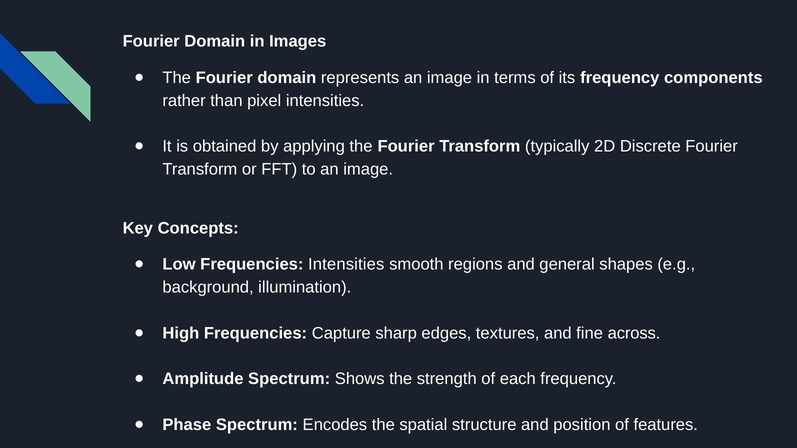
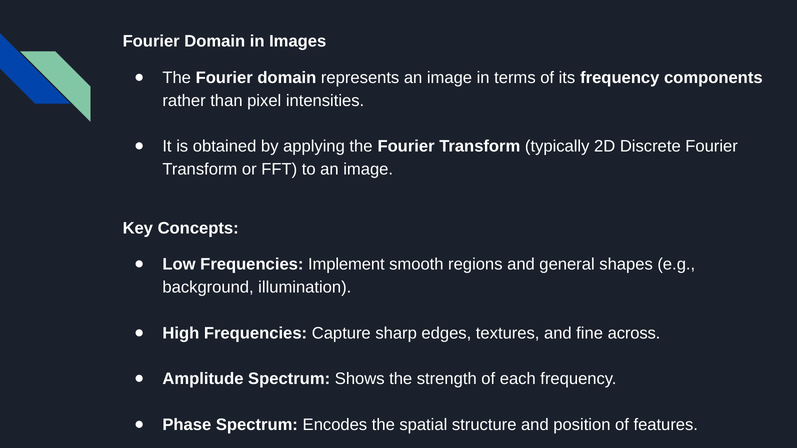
Frequencies Intensities: Intensities -> Implement
